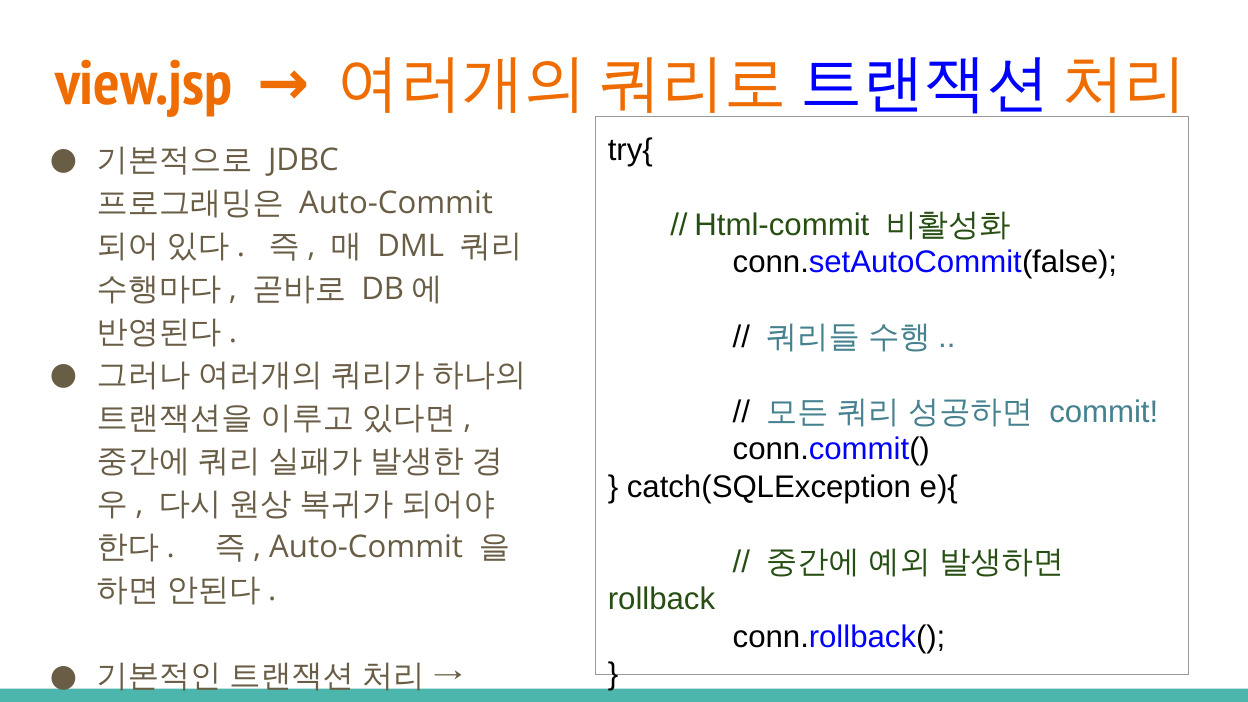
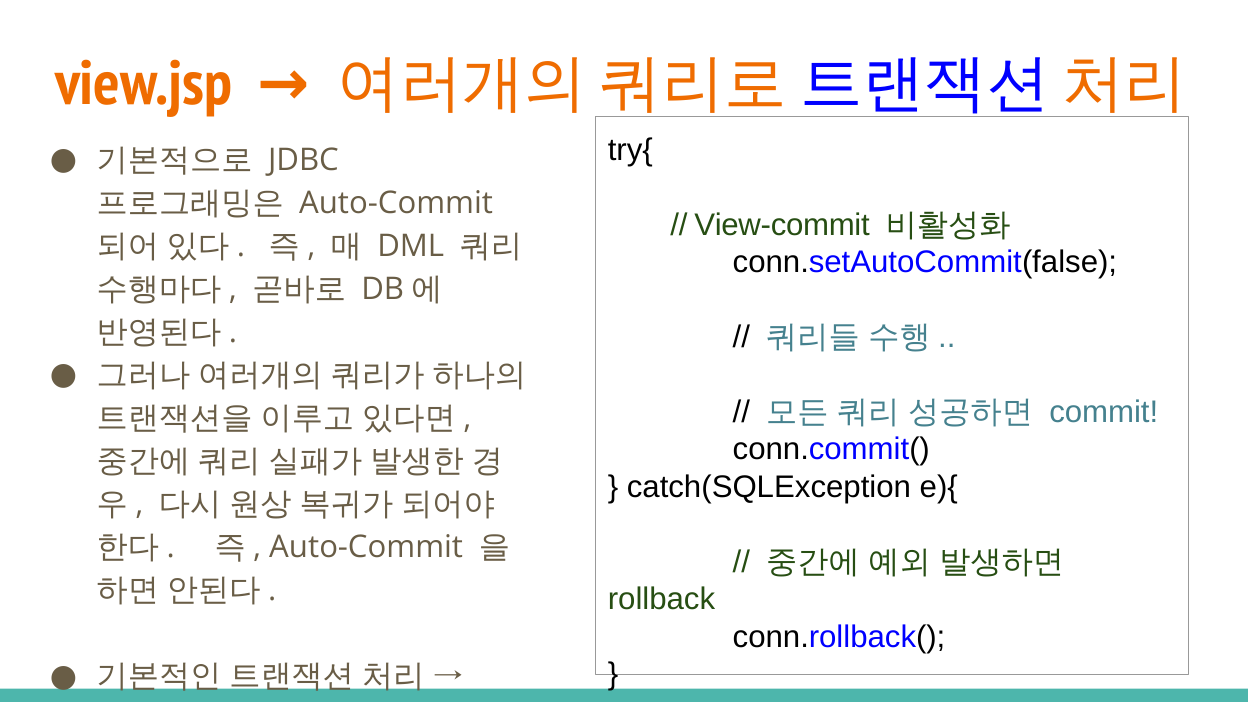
Html-commit: Html-commit -> View-commit
